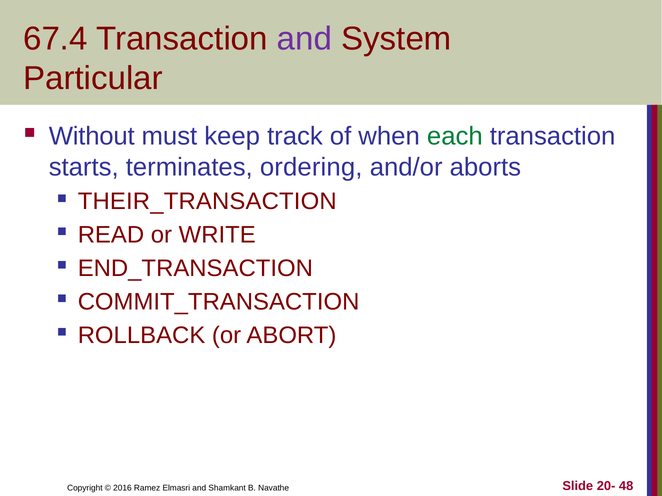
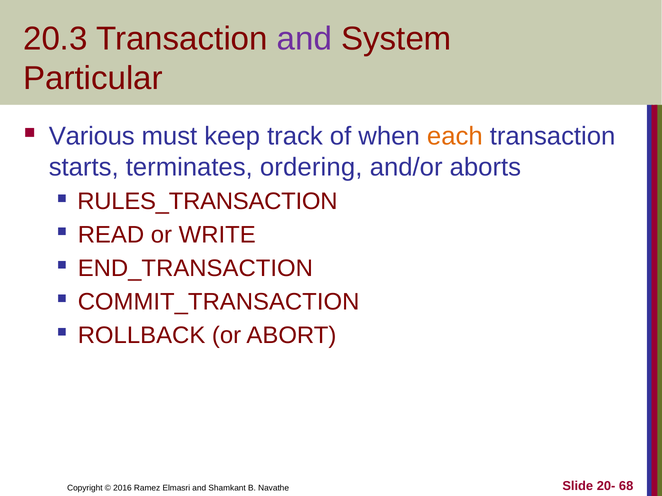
67.4: 67.4 -> 20.3
Without: Without -> Various
each colour: green -> orange
THEIR_TRANSACTION: THEIR_TRANSACTION -> RULES_TRANSACTION
48: 48 -> 68
